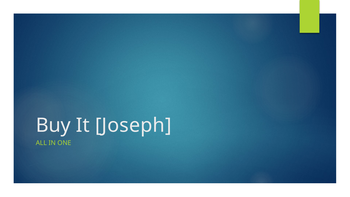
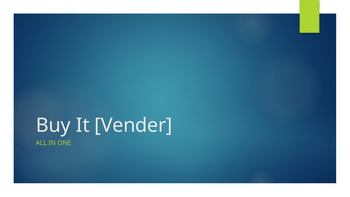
Joseph: Joseph -> Vender
